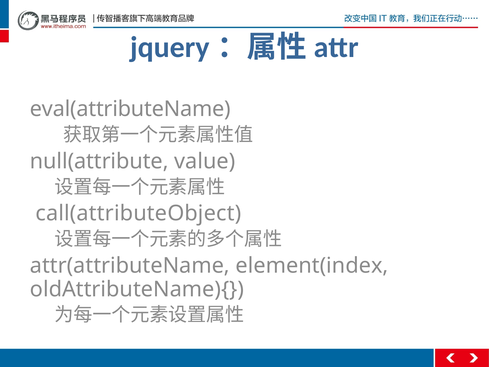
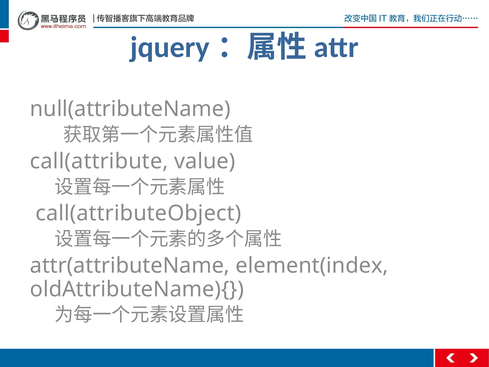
eval(attributeName: eval(attributeName -> null(attributeName
null(attribute: null(attribute -> call(attribute
